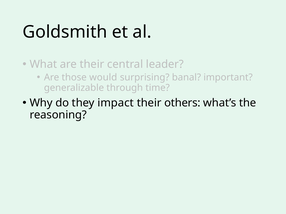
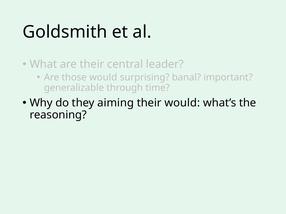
impact: impact -> aiming
their others: others -> would
